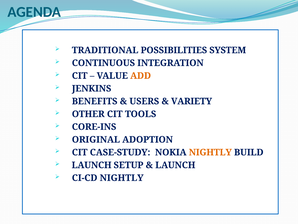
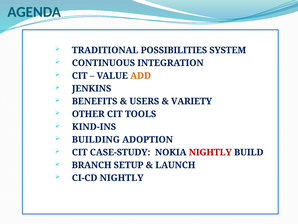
CORE-INS: CORE-INS -> KIND-INS
ORIGINAL: ORIGINAL -> BUILDING
NIGHTLY at (210, 152) colour: orange -> red
LAUNCH at (92, 165): LAUNCH -> BRANCH
